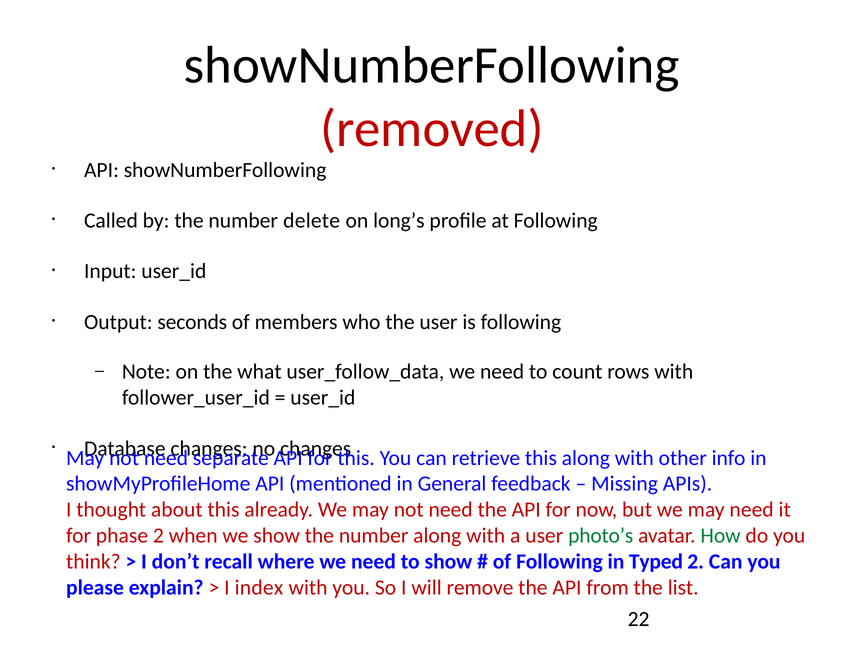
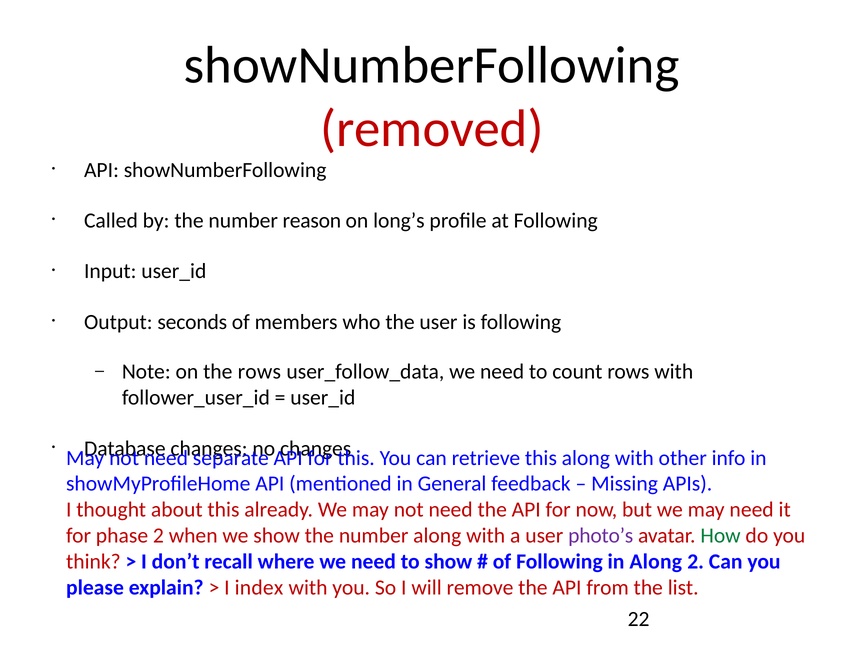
delete: delete -> reason
the what: what -> rows
photo’s colour: green -> purple
in Typed: Typed -> Along
